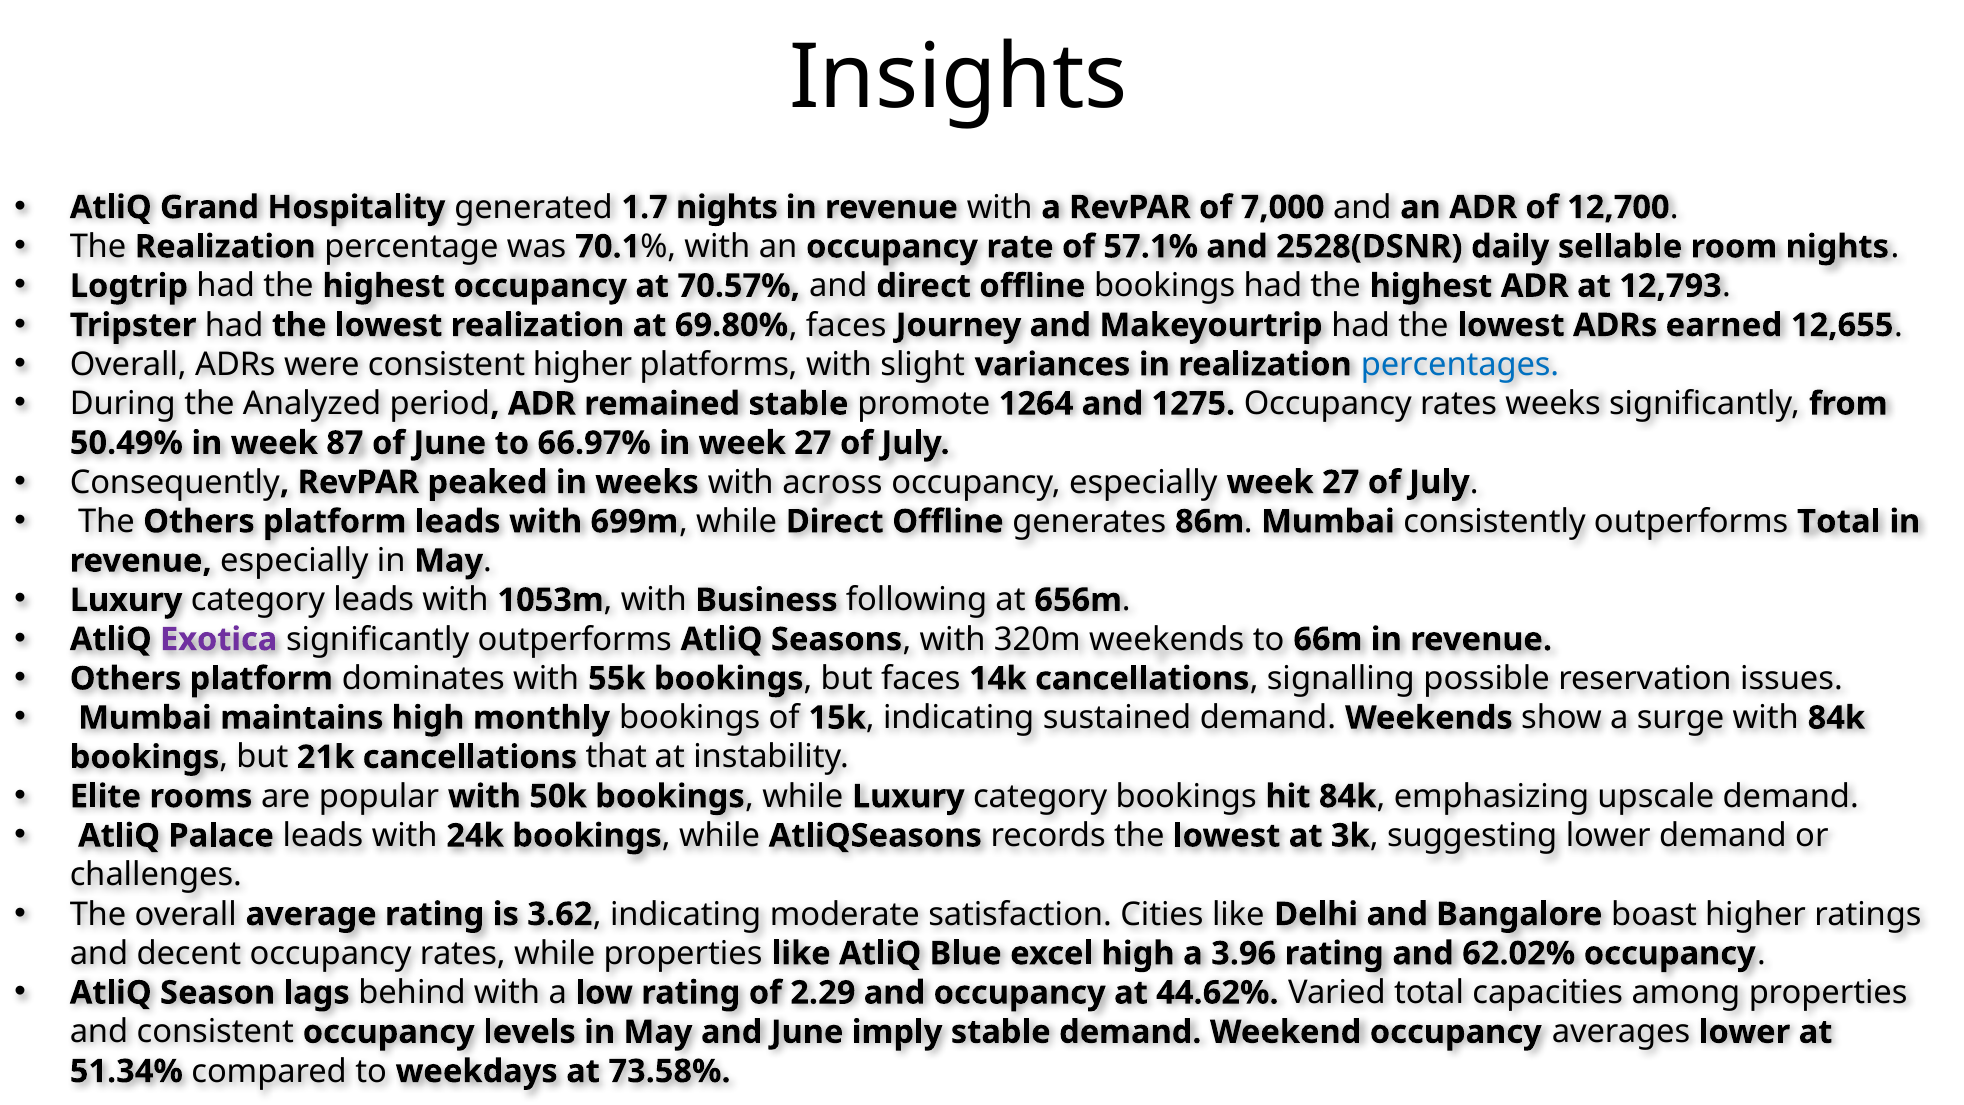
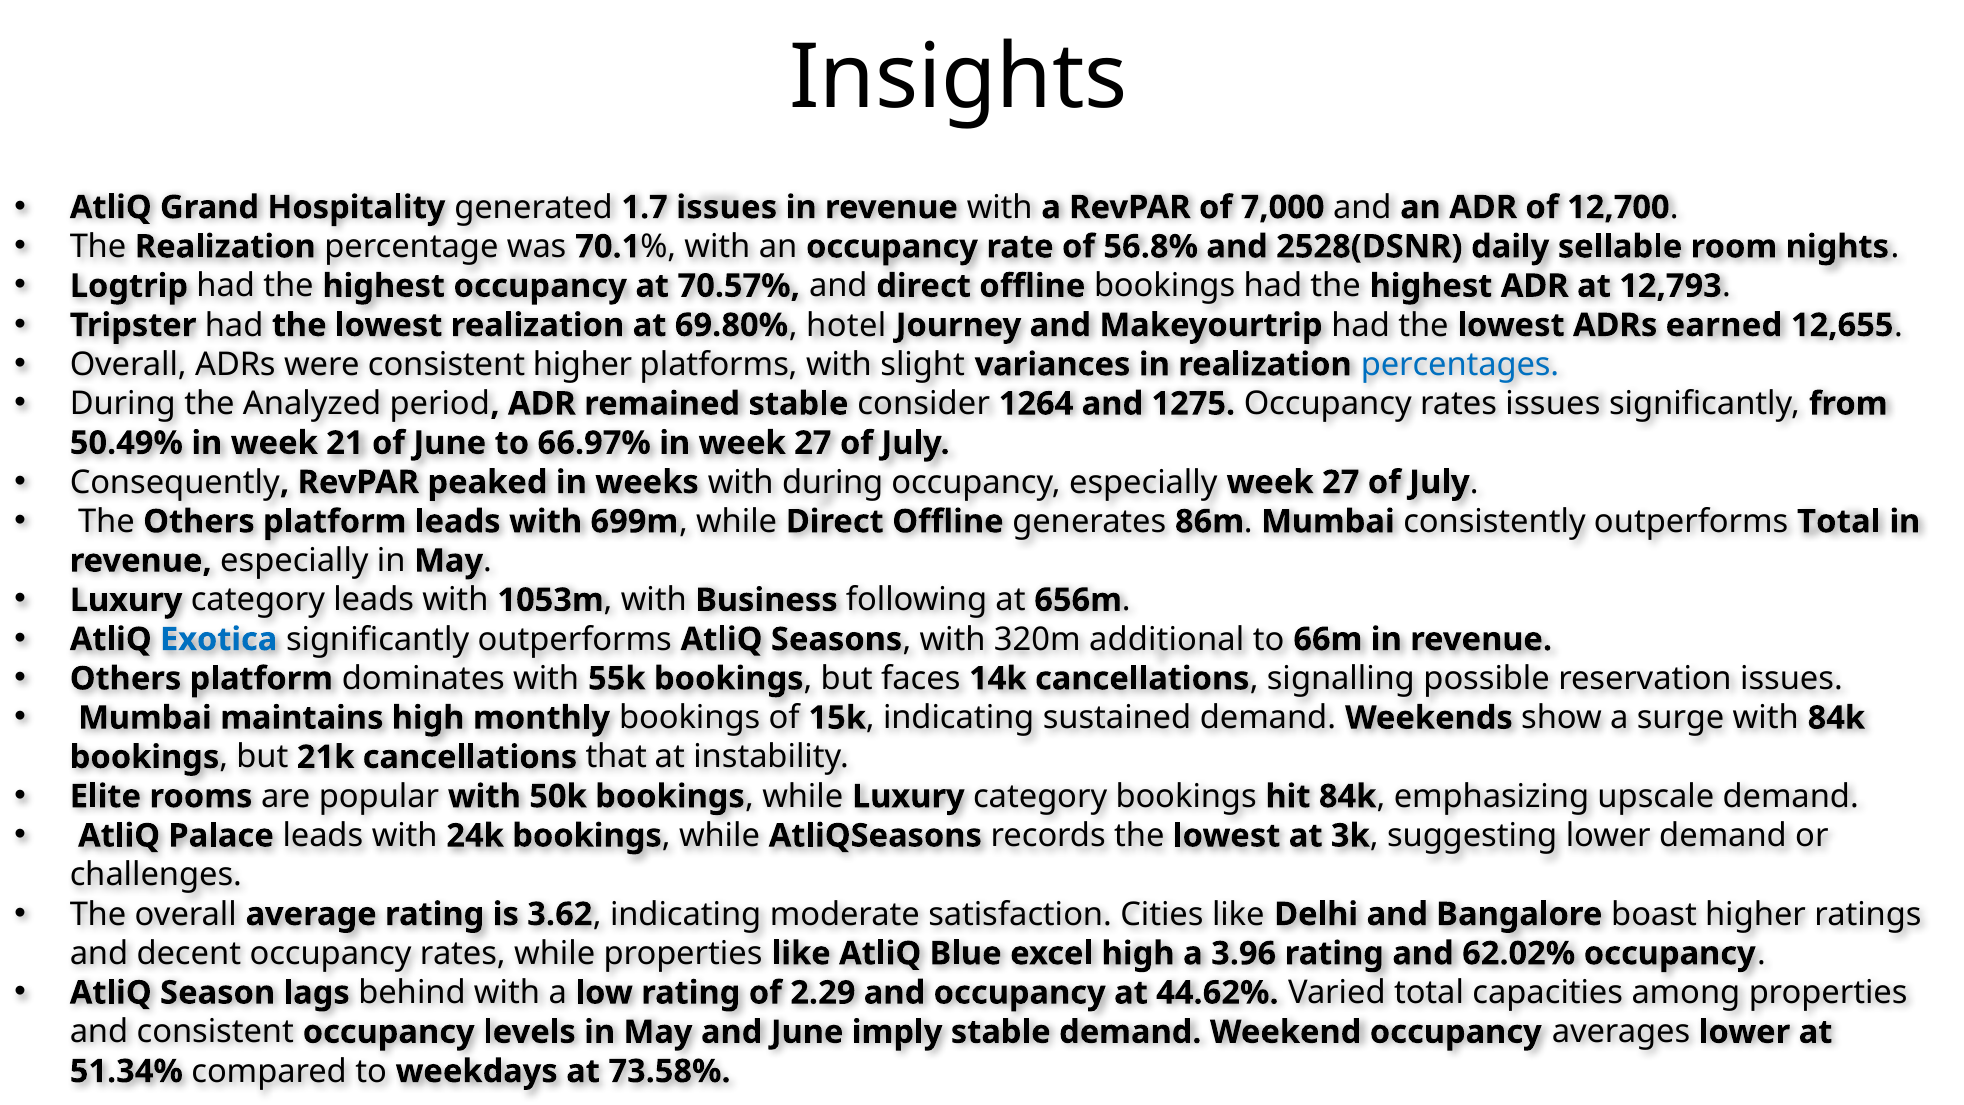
1.7 nights: nights -> issues
57.1%: 57.1% -> 56.8%
69.80% faces: faces -> hotel
promote: promote -> consider
rates weeks: weeks -> issues
87: 87 -> 21
with across: across -> during
Exotica colour: purple -> blue
320m weekends: weekends -> additional
